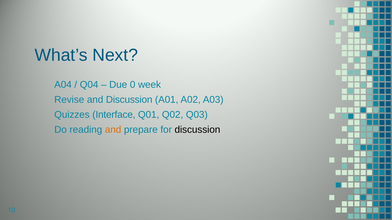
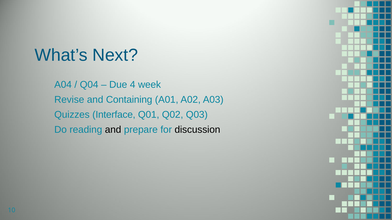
0: 0 -> 4
and Discussion: Discussion -> Containing
and at (113, 130) colour: orange -> black
